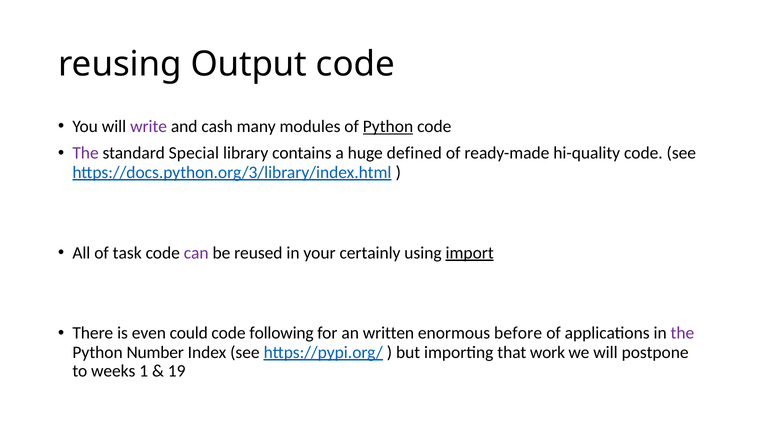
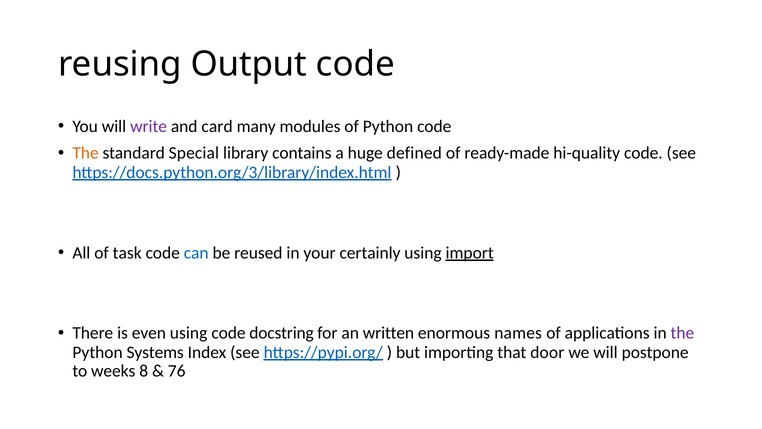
cash: cash -> card
Python at (388, 126) underline: present -> none
The at (86, 153) colour: purple -> orange
can colour: purple -> blue
even could: could -> using
following: following -> docstring
before: before -> names
Number: Number -> Systems
work: work -> door
1: 1 -> 8
19: 19 -> 76
